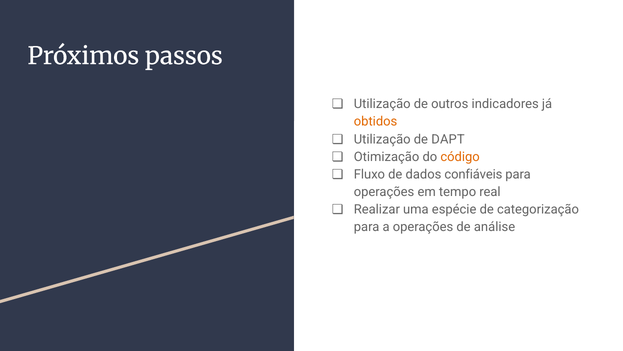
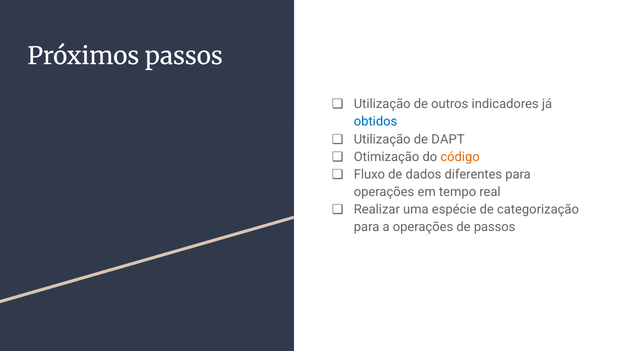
obtidos colour: orange -> blue
confiáveis: confiáveis -> diferentes
de análise: análise -> passos
